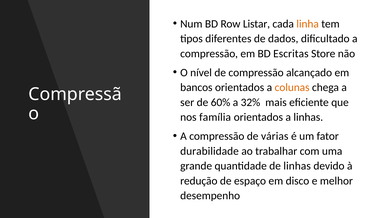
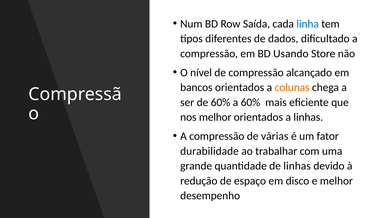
Listar: Listar -> Saída
linha colour: orange -> blue
Escritas: Escritas -> Usando
a 32%: 32% -> 60%
nos família: família -> melhor
